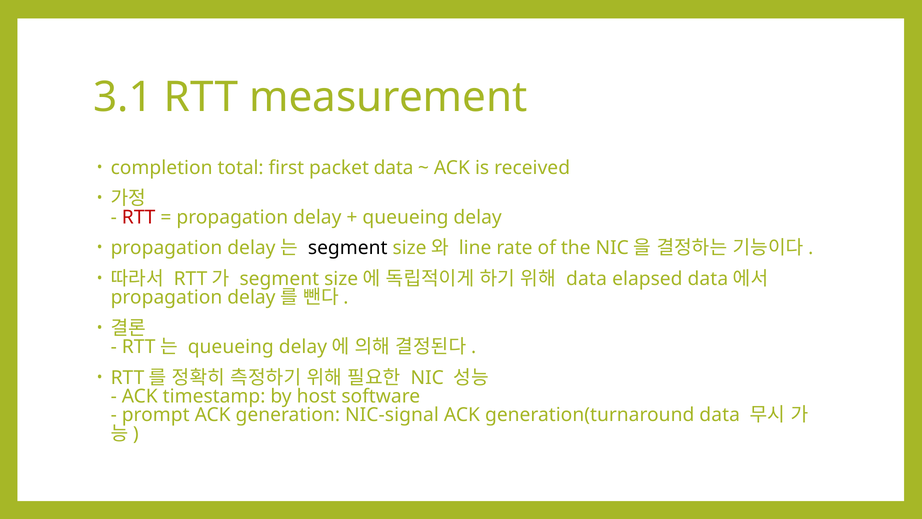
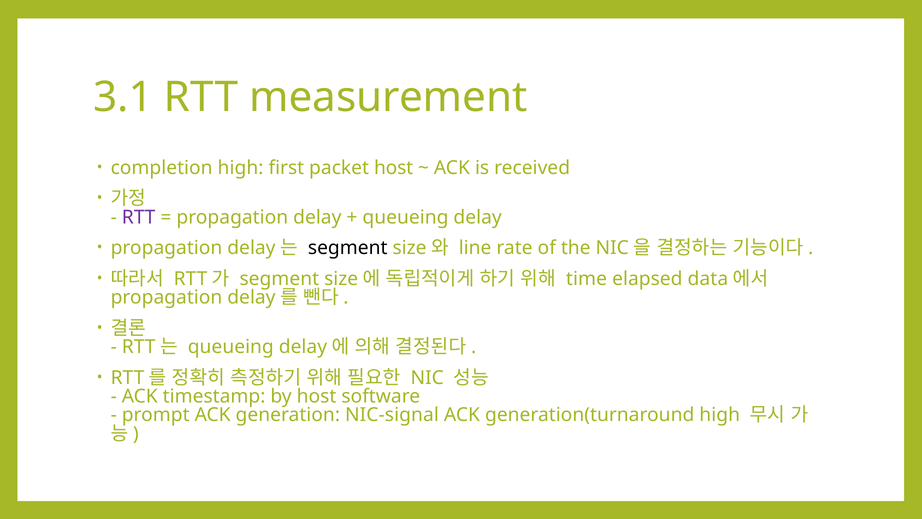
completion total: total -> high
packet data: data -> host
RTT at (139, 217) colour: red -> purple
data at (586, 279): data -> time
generation(turnaround data: data -> high
